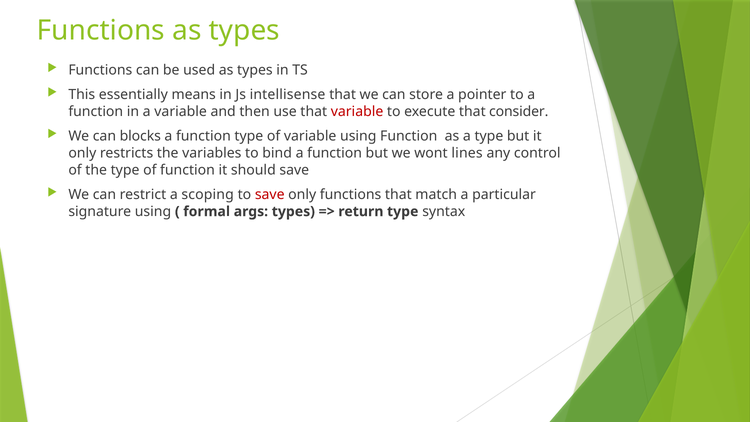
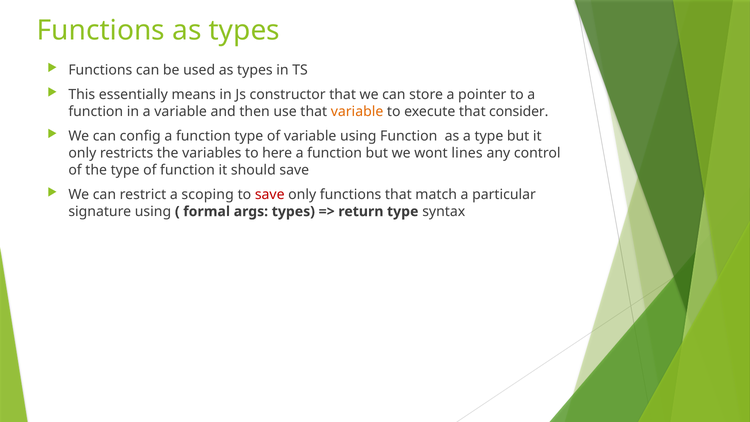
intellisense: intellisense -> constructor
variable at (357, 111) colour: red -> orange
blocks: blocks -> config
bind: bind -> here
